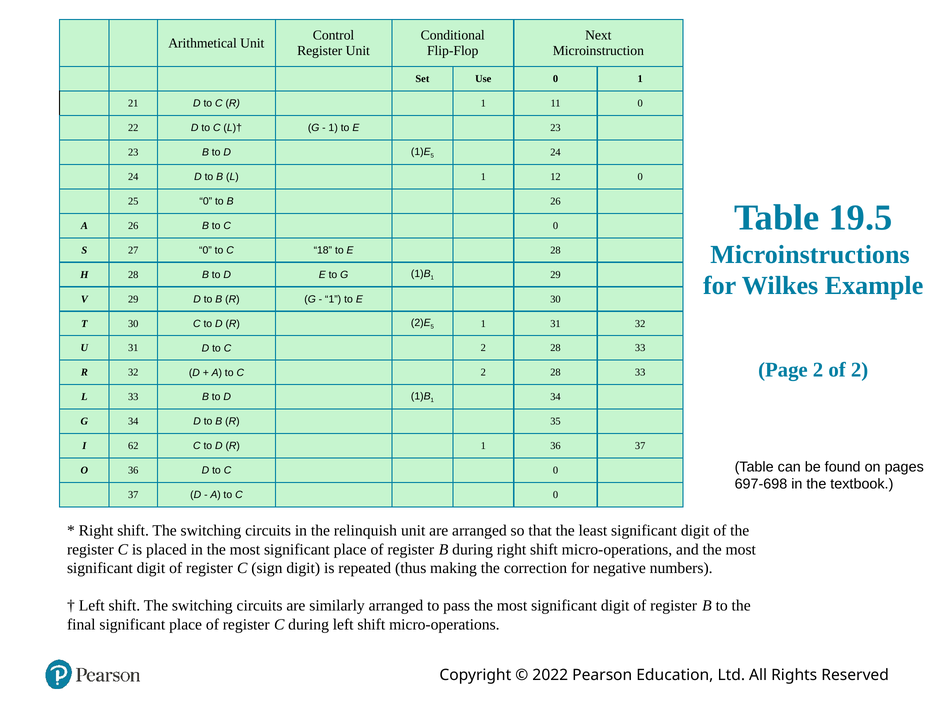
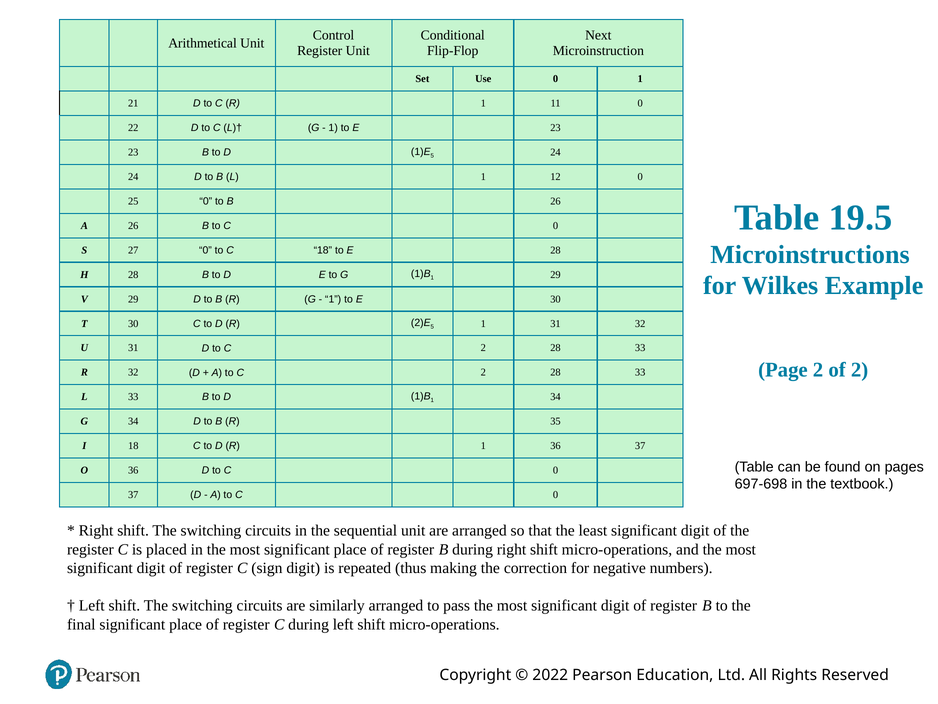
I 62: 62 -> 18
relinquish: relinquish -> sequential
